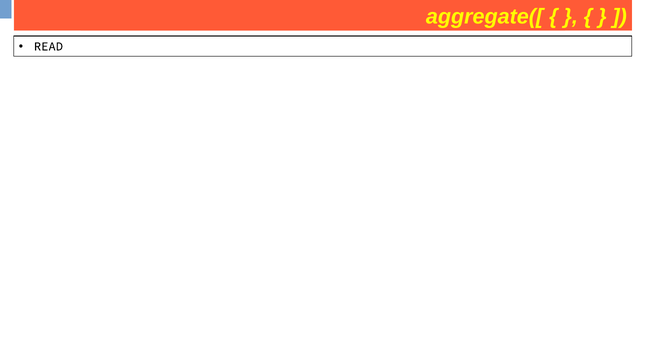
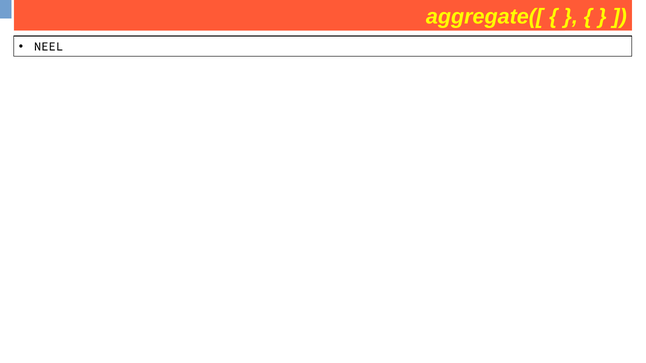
READ: READ -> NEEL
